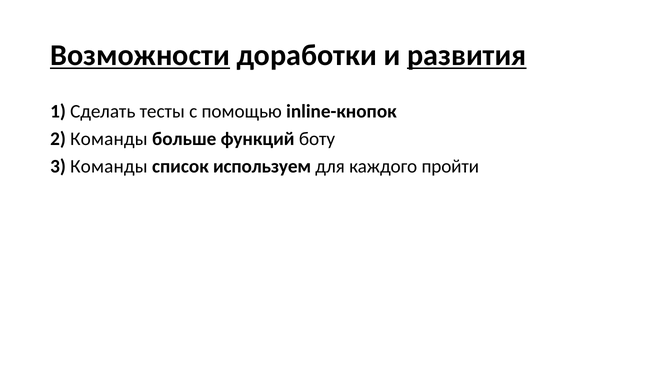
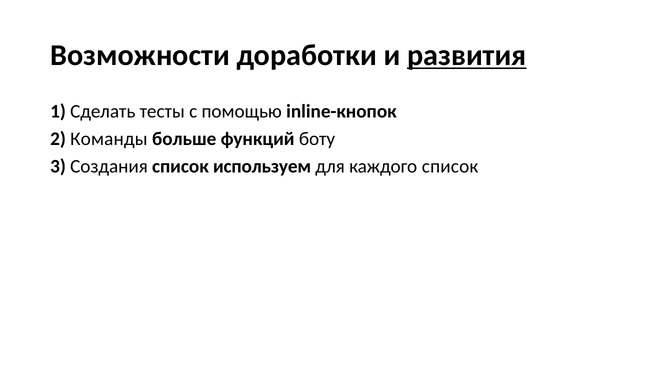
Возможности underline: present -> none
3 Команды: Команды -> Создания
каждого пройти: пройти -> список
